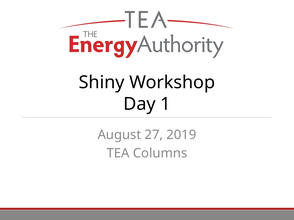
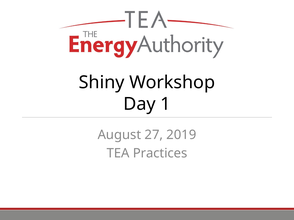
Columns: Columns -> Practices
